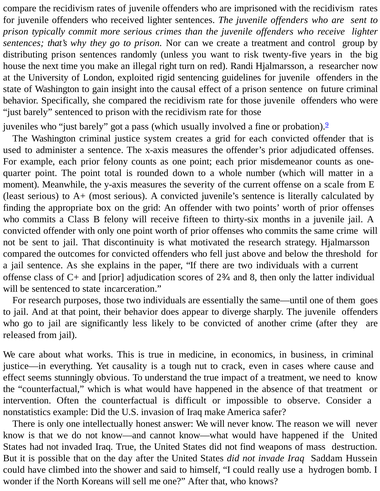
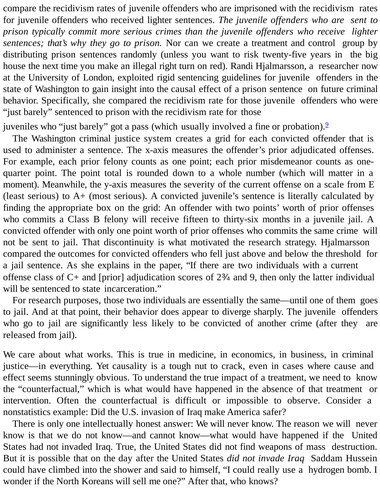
8: 8 -> 9
